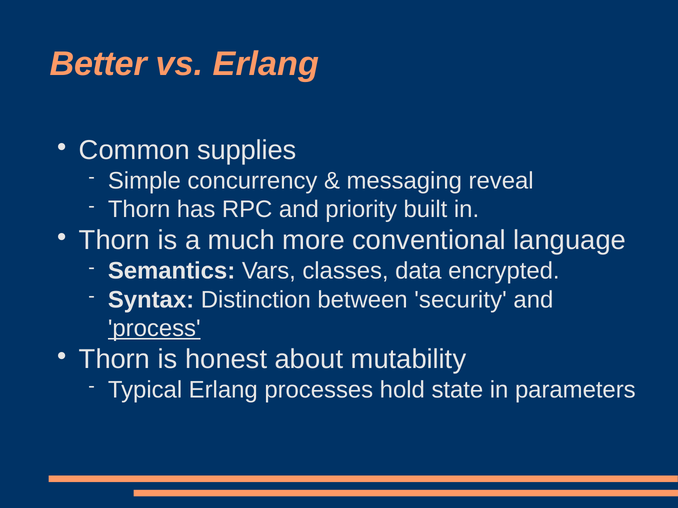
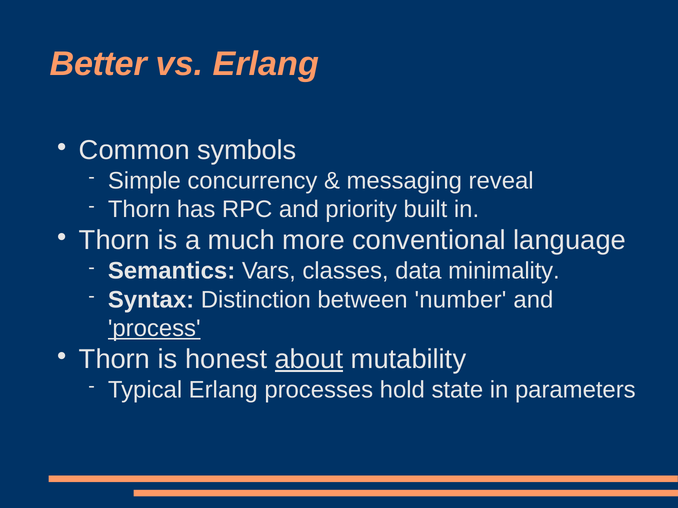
supplies: supplies -> symbols
encrypted: encrypted -> minimality
security: security -> number
about underline: none -> present
